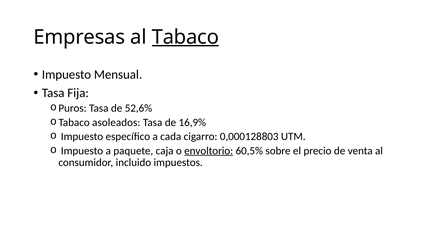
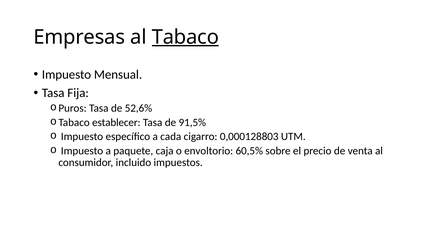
asoleados: asoleados -> establecer
16,9%: 16,9% -> 91,5%
envoltorio underline: present -> none
